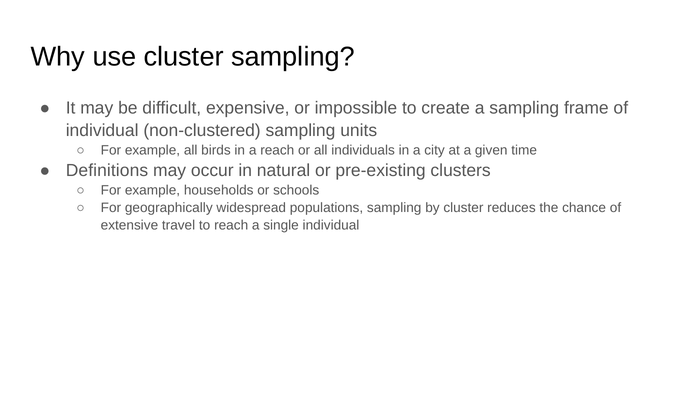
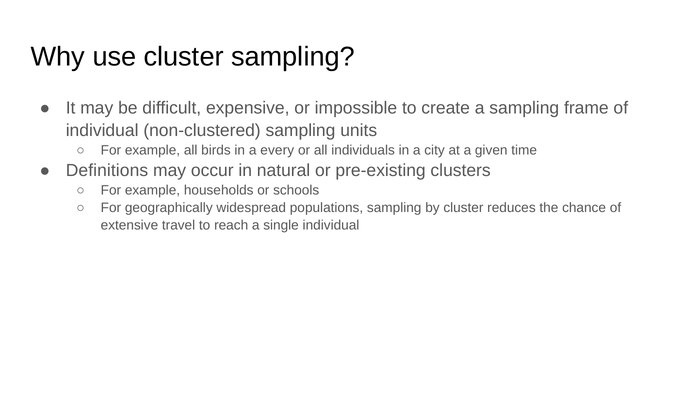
a reach: reach -> every
